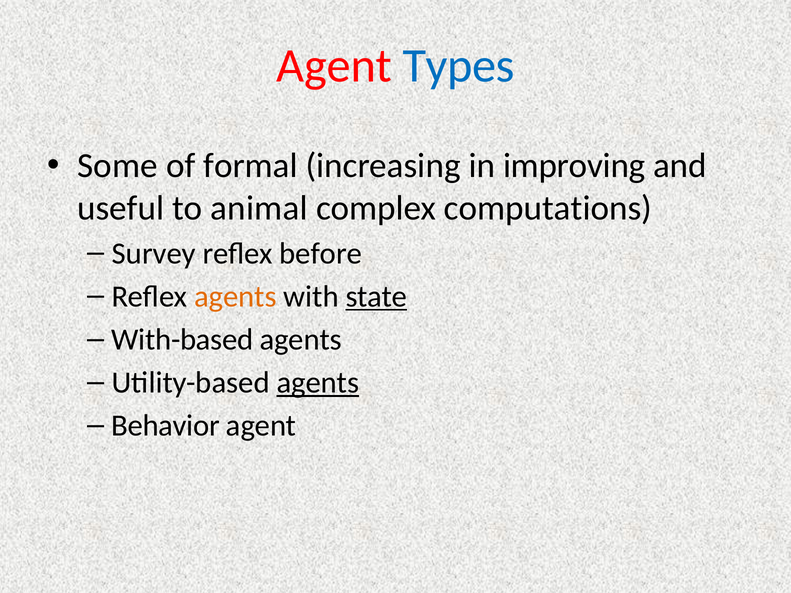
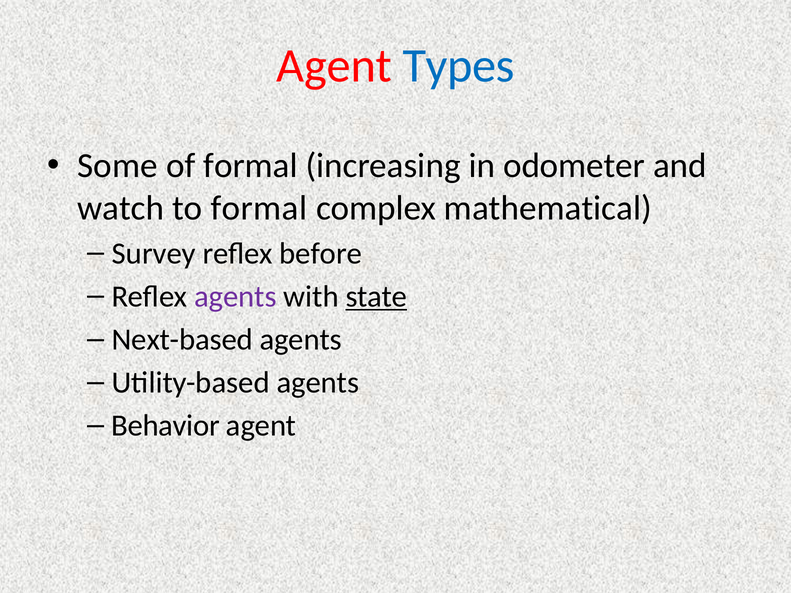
improving: improving -> odometer
useful: useful -> watch
to animal: animal -> formal
computations: computations -> mathematical
agents at (235, 297) colour: orange -> purple
With-based: With-based -> Next-based
agents at (318, 383) underline: present -> none
